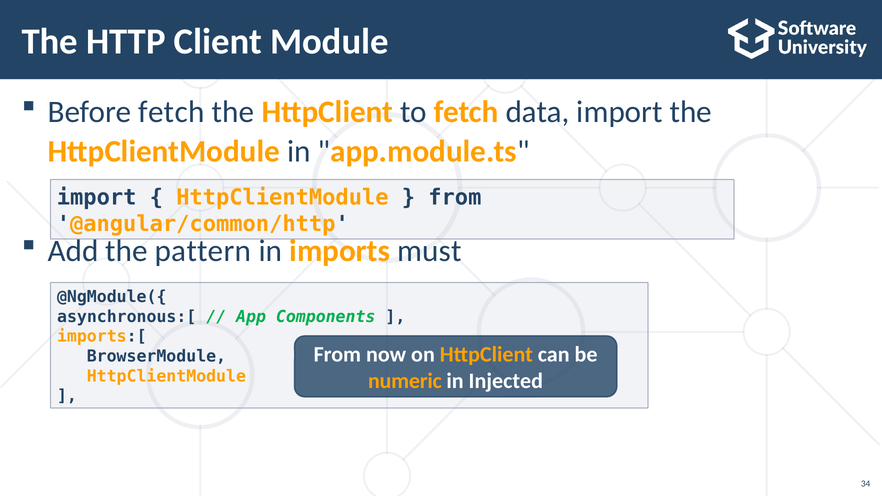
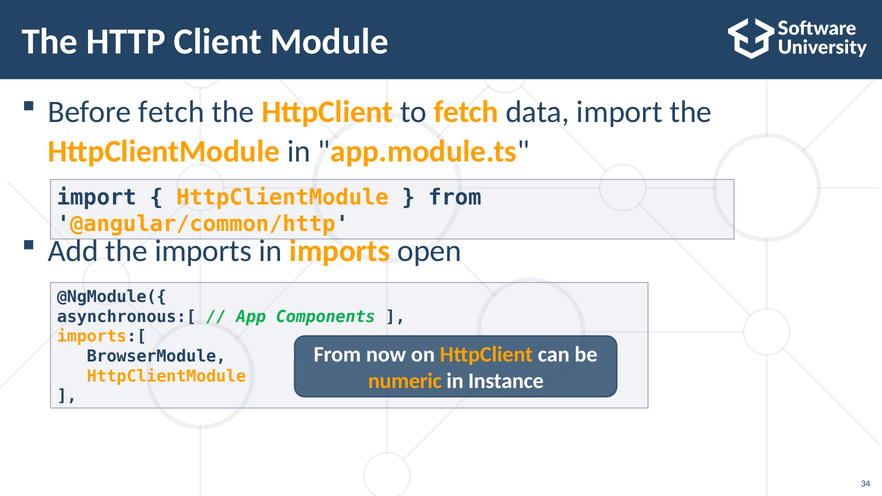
the pattern: pattern -> imports
must: must -> open
Injected: Injected -> Instance
